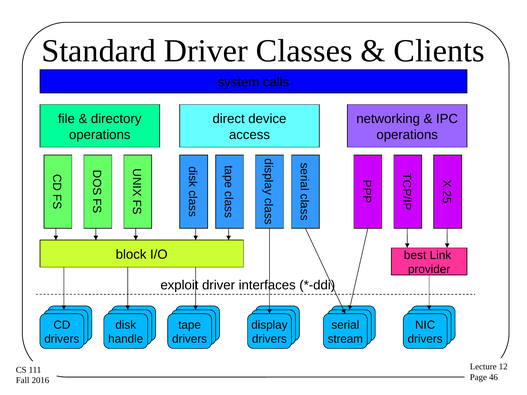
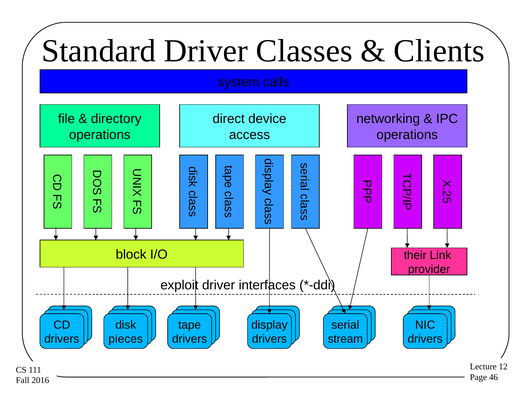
best: best -> their
handle: handle -> pieces
